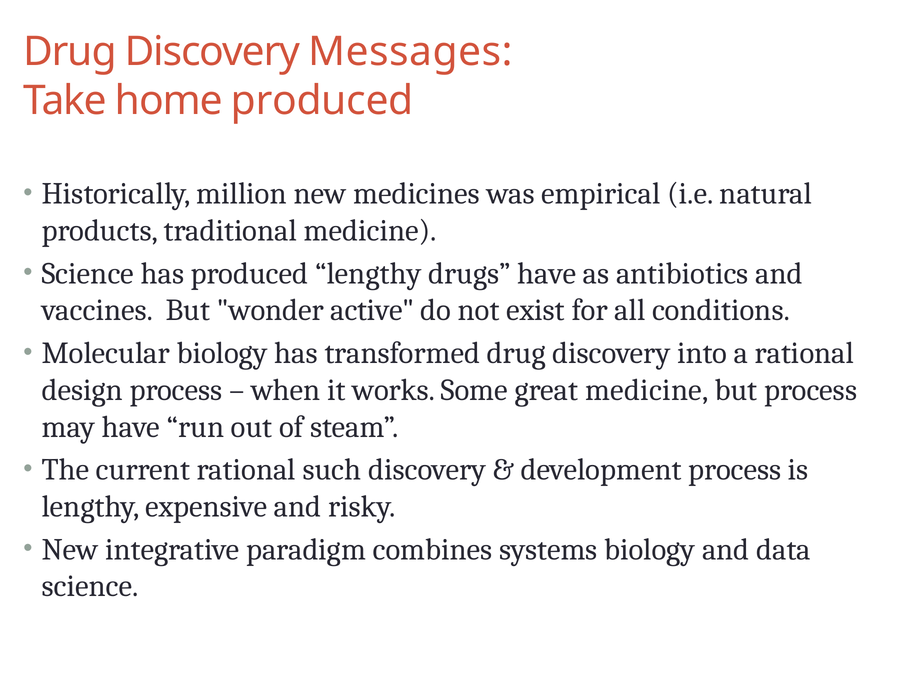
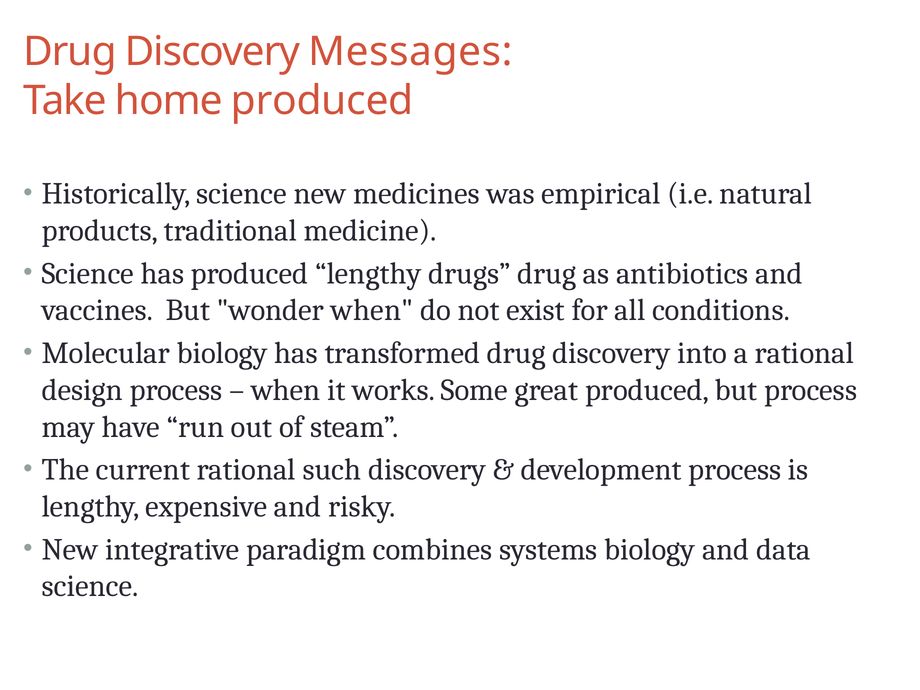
Historically million: million -> science
drugs have: have -> drug
wonder active: active -> when
great medicine: medicine -> produced
